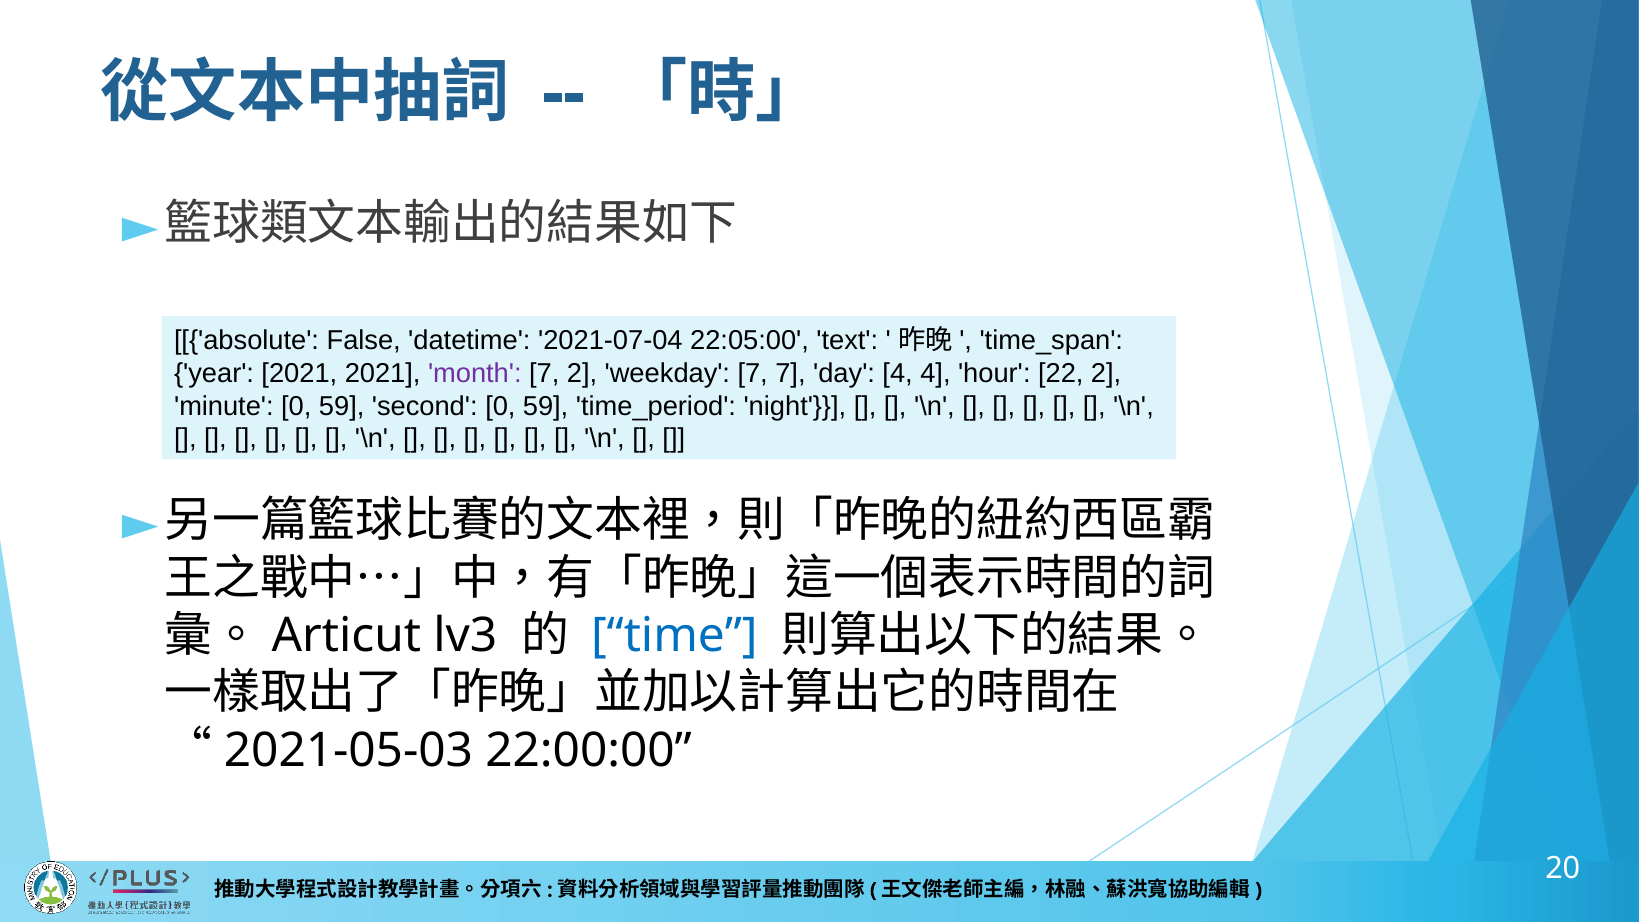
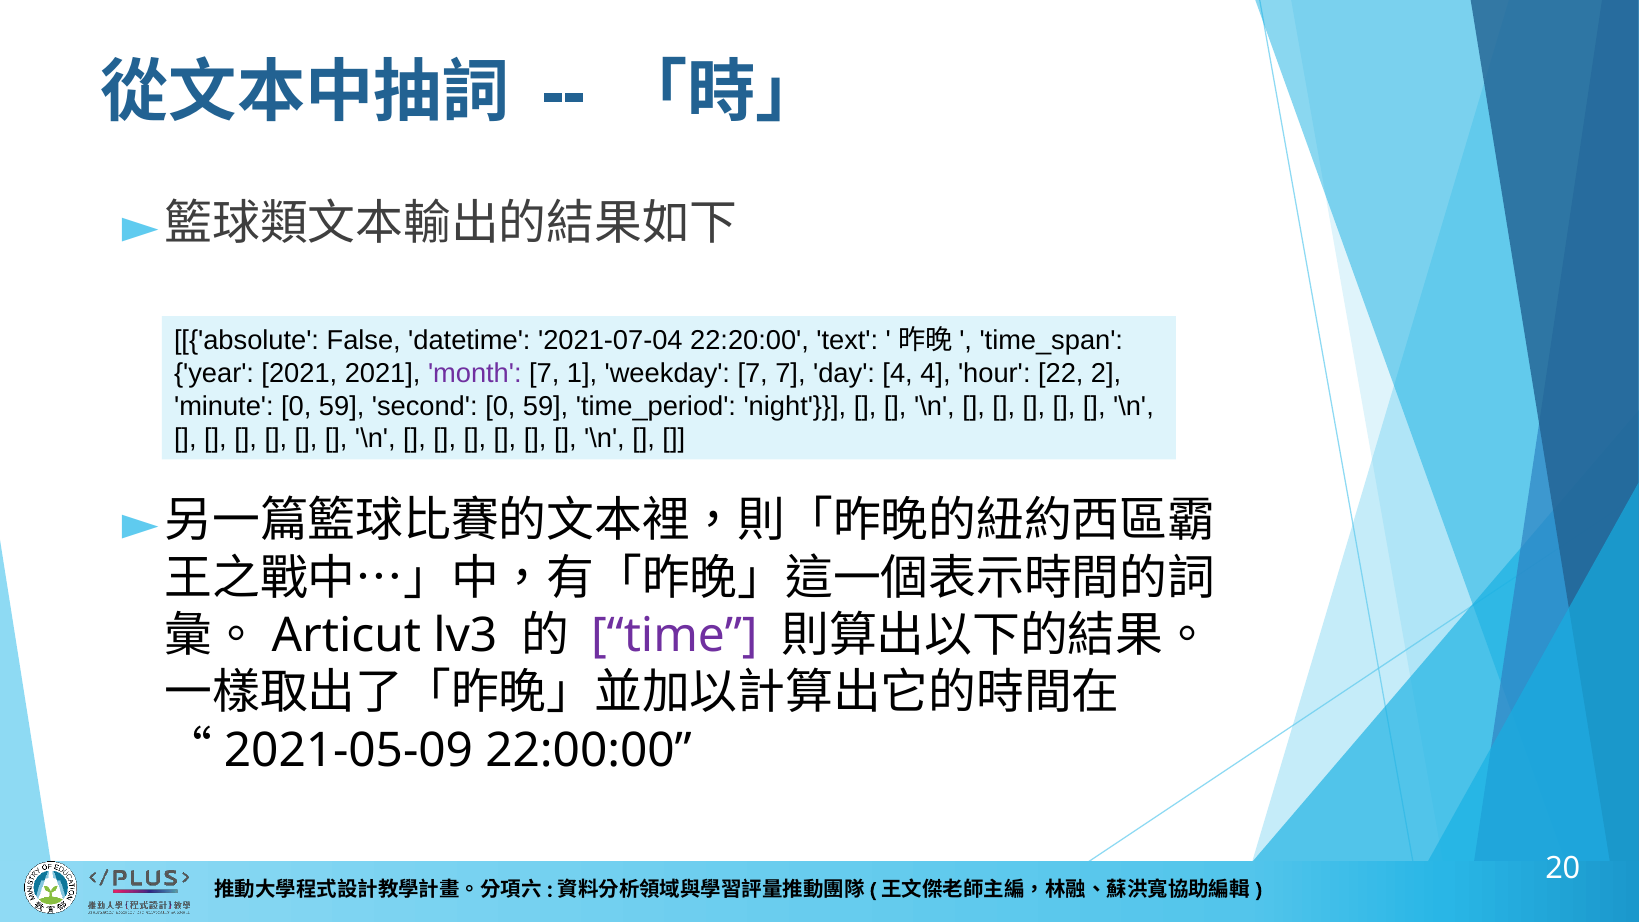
22:05:00: 22:05:00 -> 22:20:00
7 2: 2 -> 1
time colour: blue -> purple
2021-05-03: 2021-05-03 -> 2021-05-09
